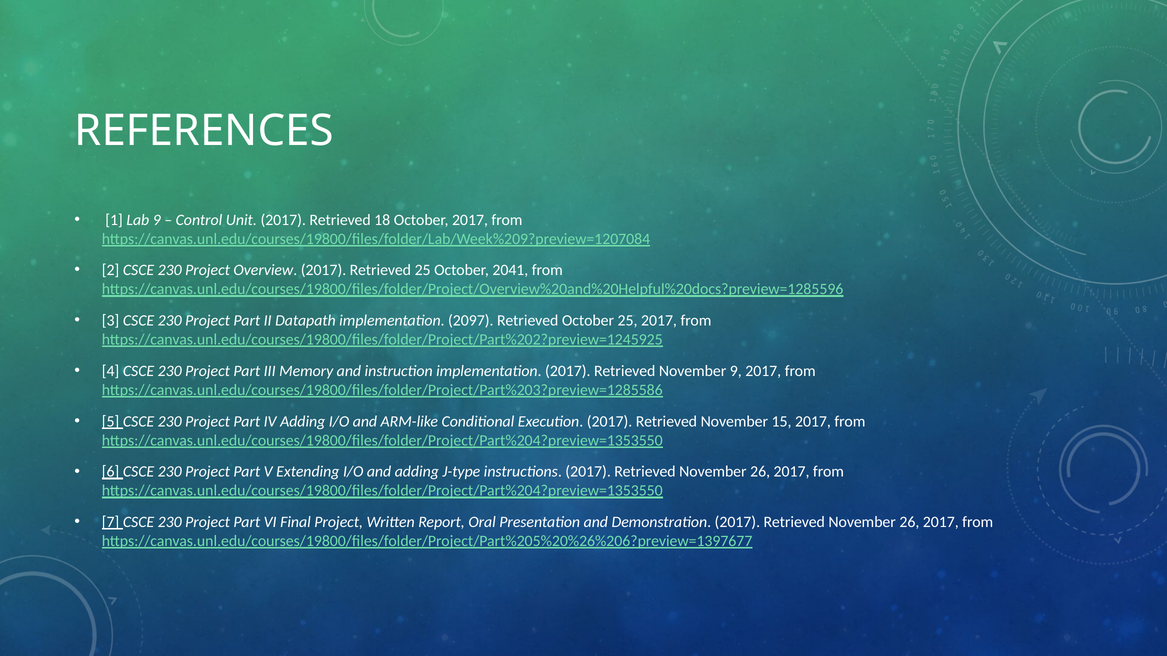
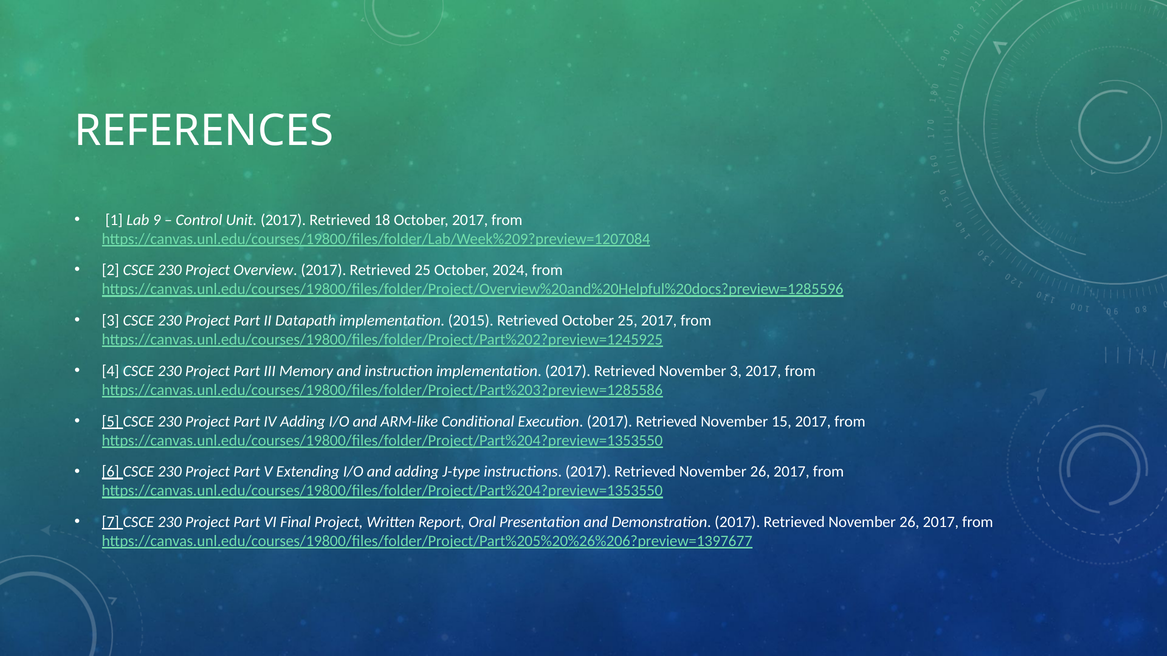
2041: 2041 -> 2024
2097: 2097 -> 2015
November 9: 9 -> 3
